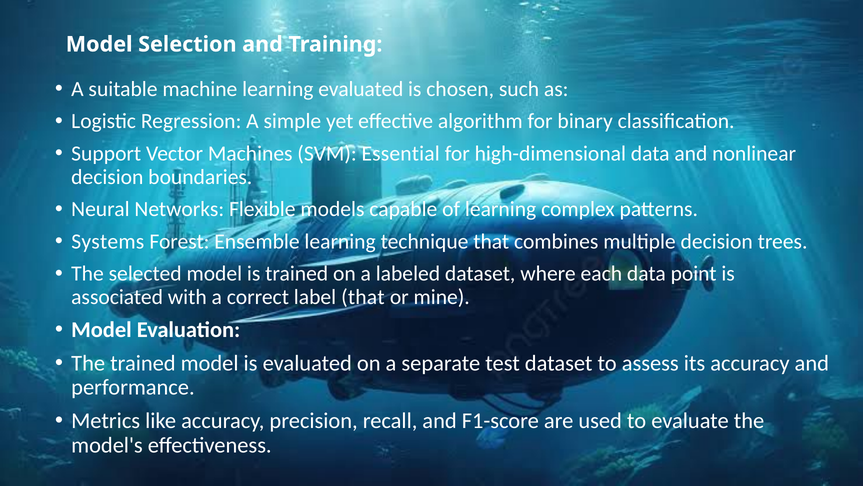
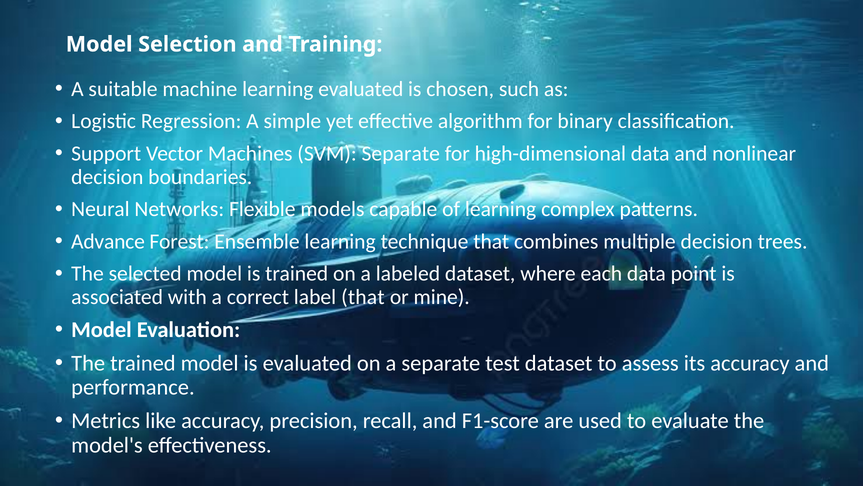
SVM Essential: Essential -> Separate
Systems: Systems -> Advance
